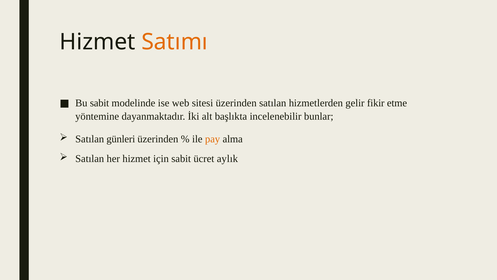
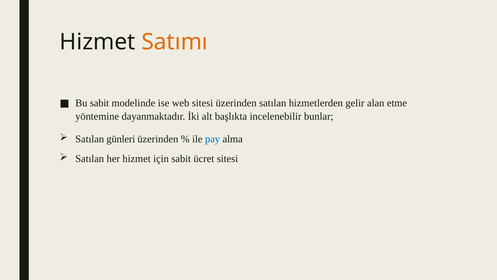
fikir: fikir -> alan
pay colour: orange -> blue
ücret aylık: aylık -> sitesi
